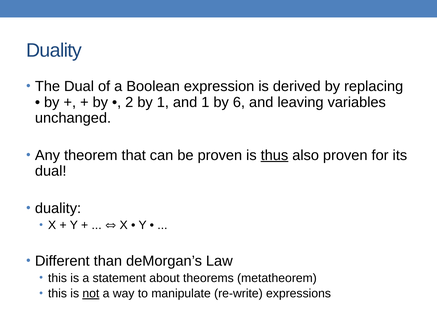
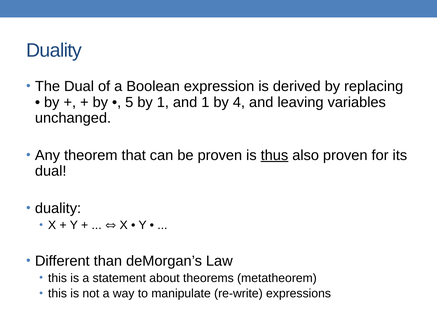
2: 2 -> 5
6: 6 -> 4
not underline: present -> none
